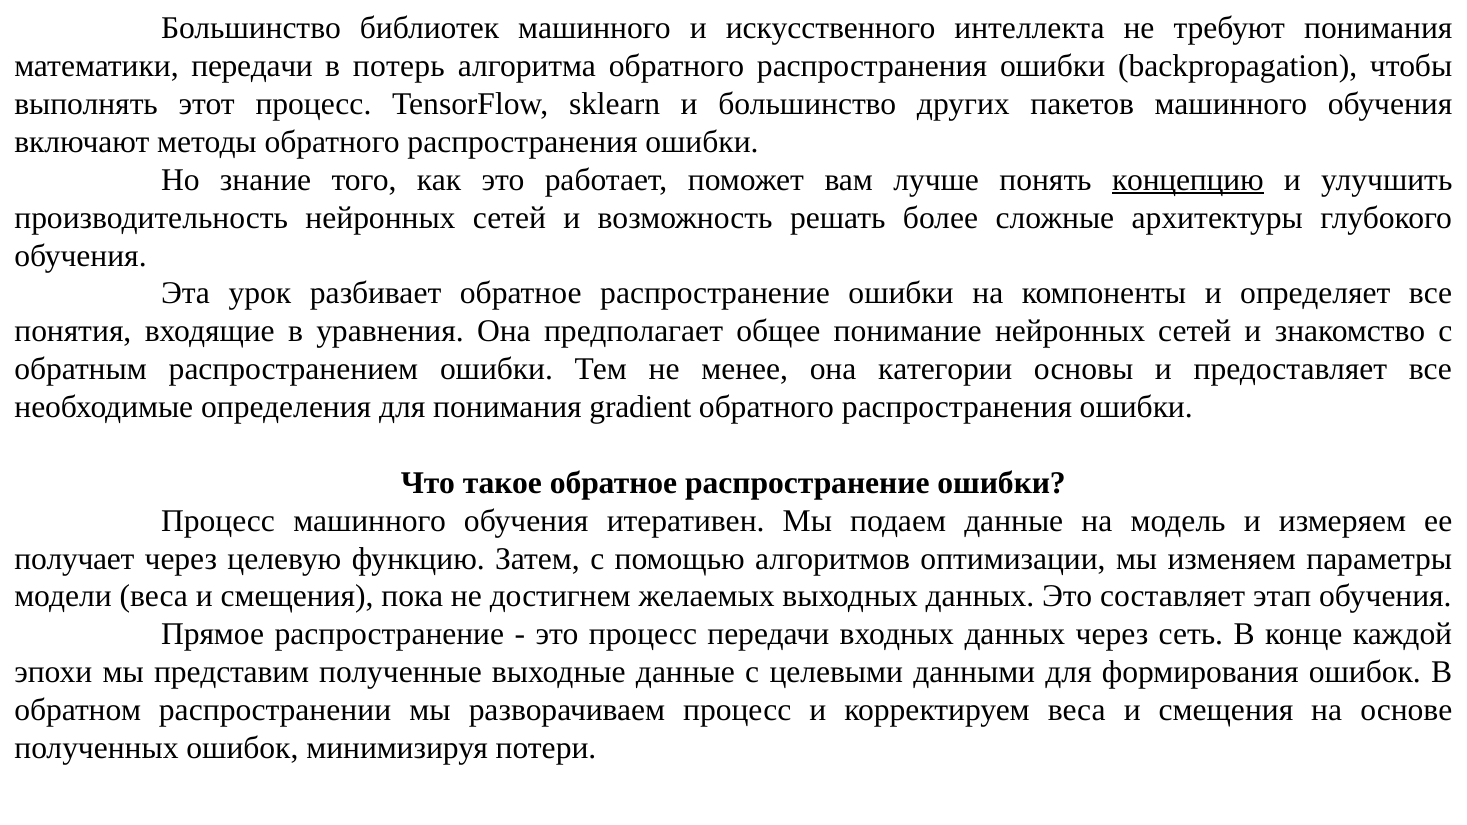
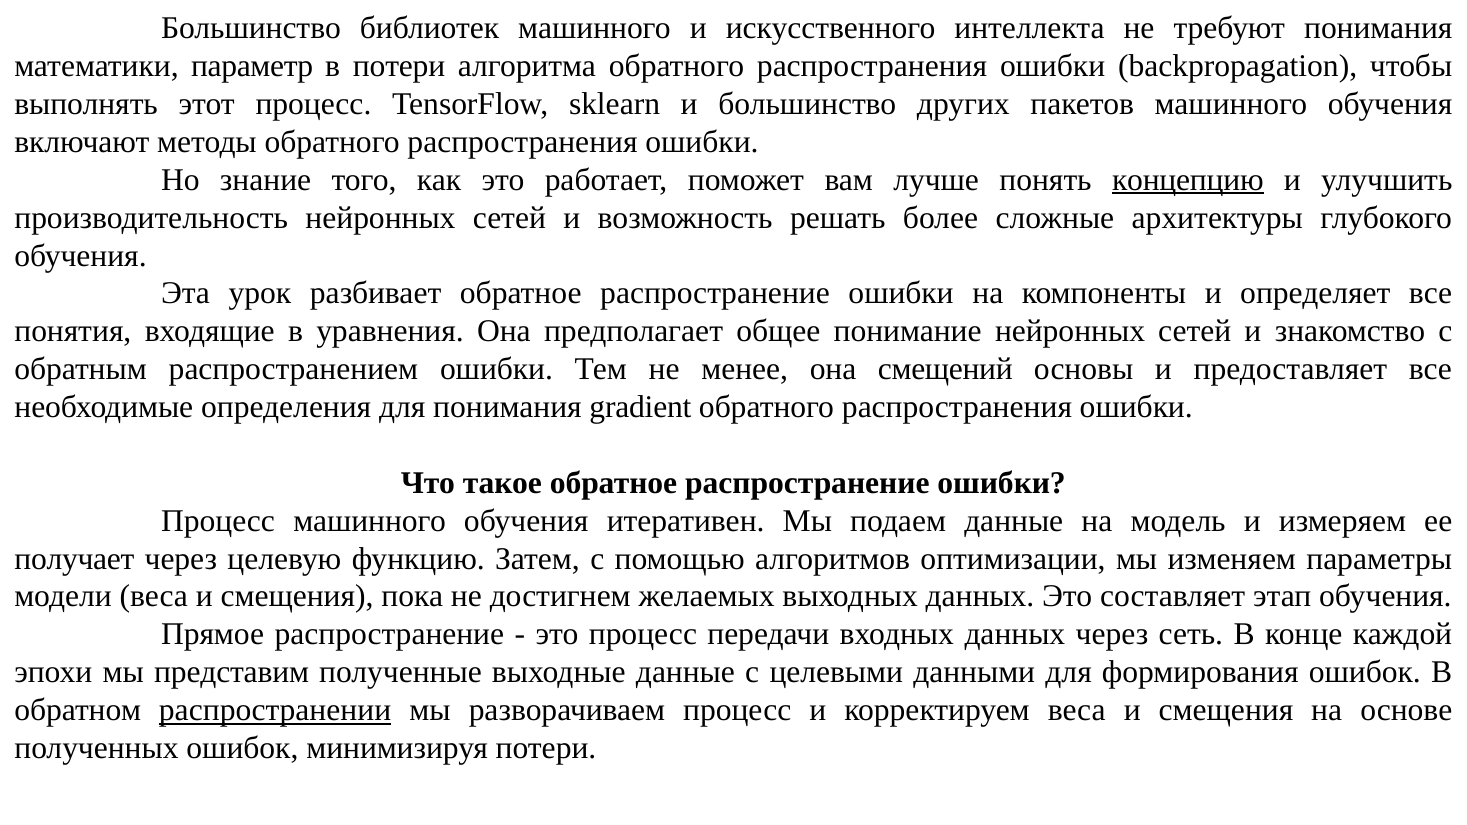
математики передачи: передачи -> параметр
в потерь: потерь -> потери
категории: категории -> смещений
распространении underline: none -> present
